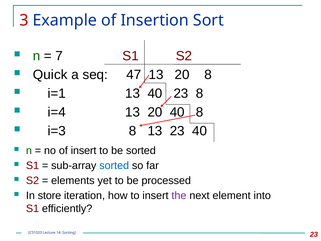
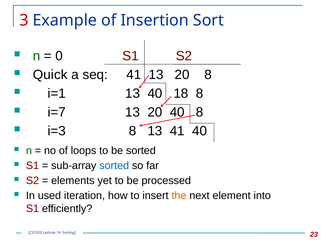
7: 7 -> 0
seq 47: 47 -> 41
40 23: 23 -> 18
i=4: i=4 -> i=7
13 23: 23 -> 41
of insert: insert -> loops
store: store -> used
the colour: purple -> orange
